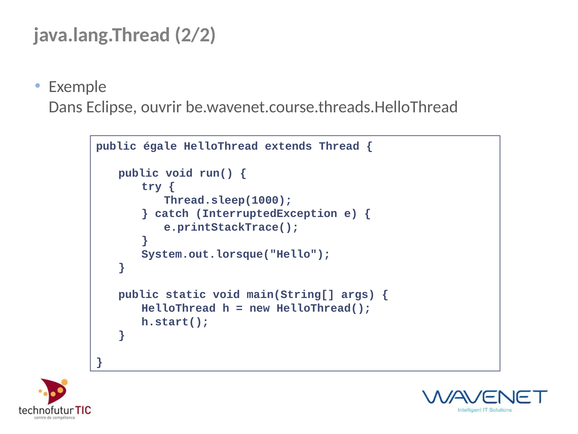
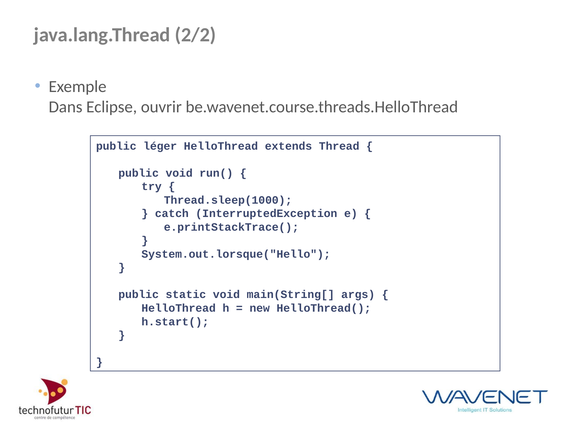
égale: égale -> léger
